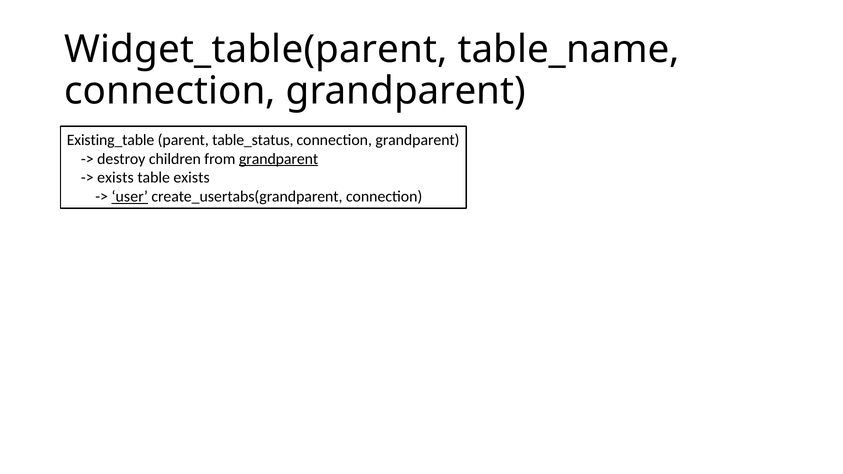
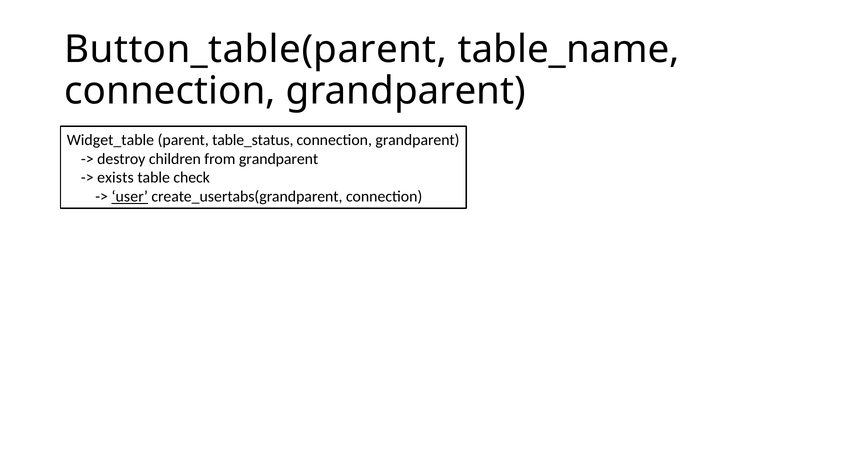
Widget_table(parent: Widget_table(parent -> Button_table(parent
Existing_table: Existing_table -> Widget_table
grandparent at (279, 159) underline: present -> none
table exists: exists -> check
